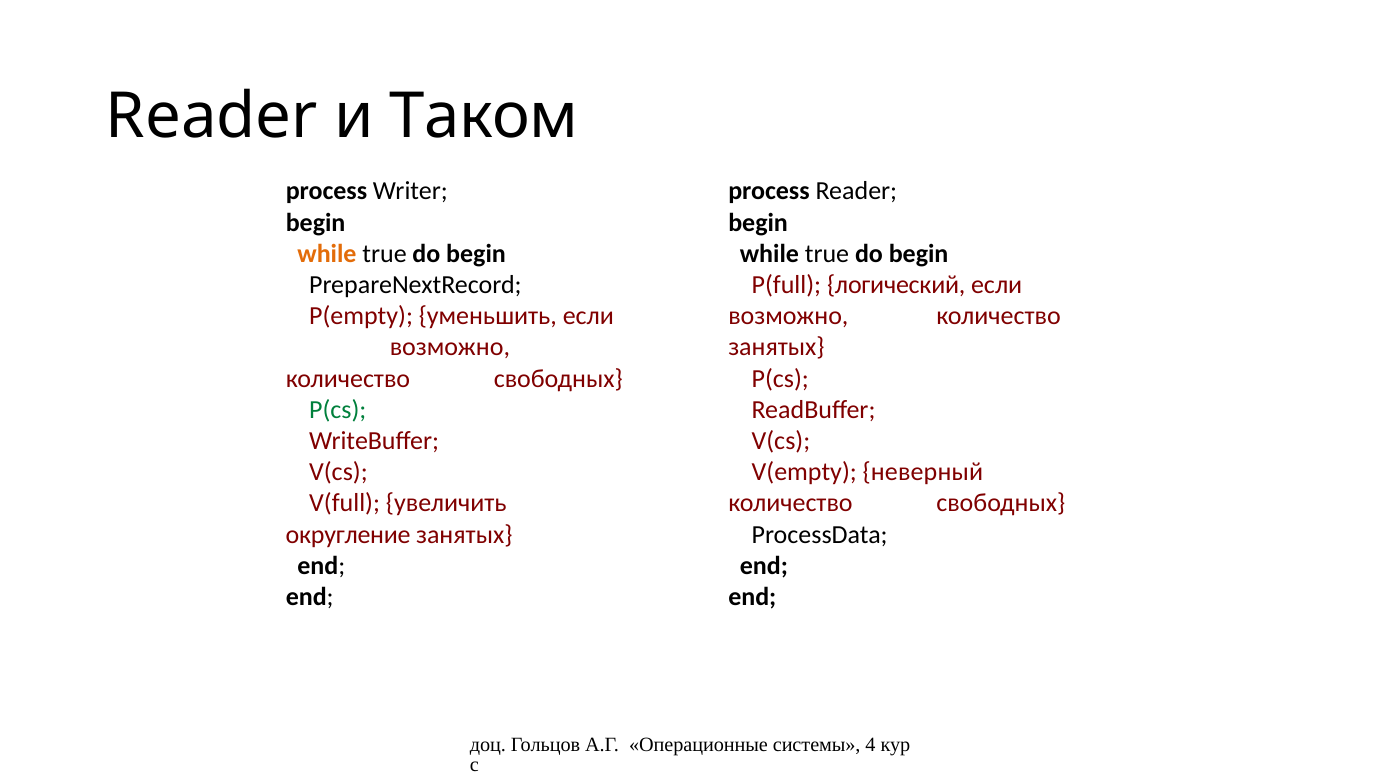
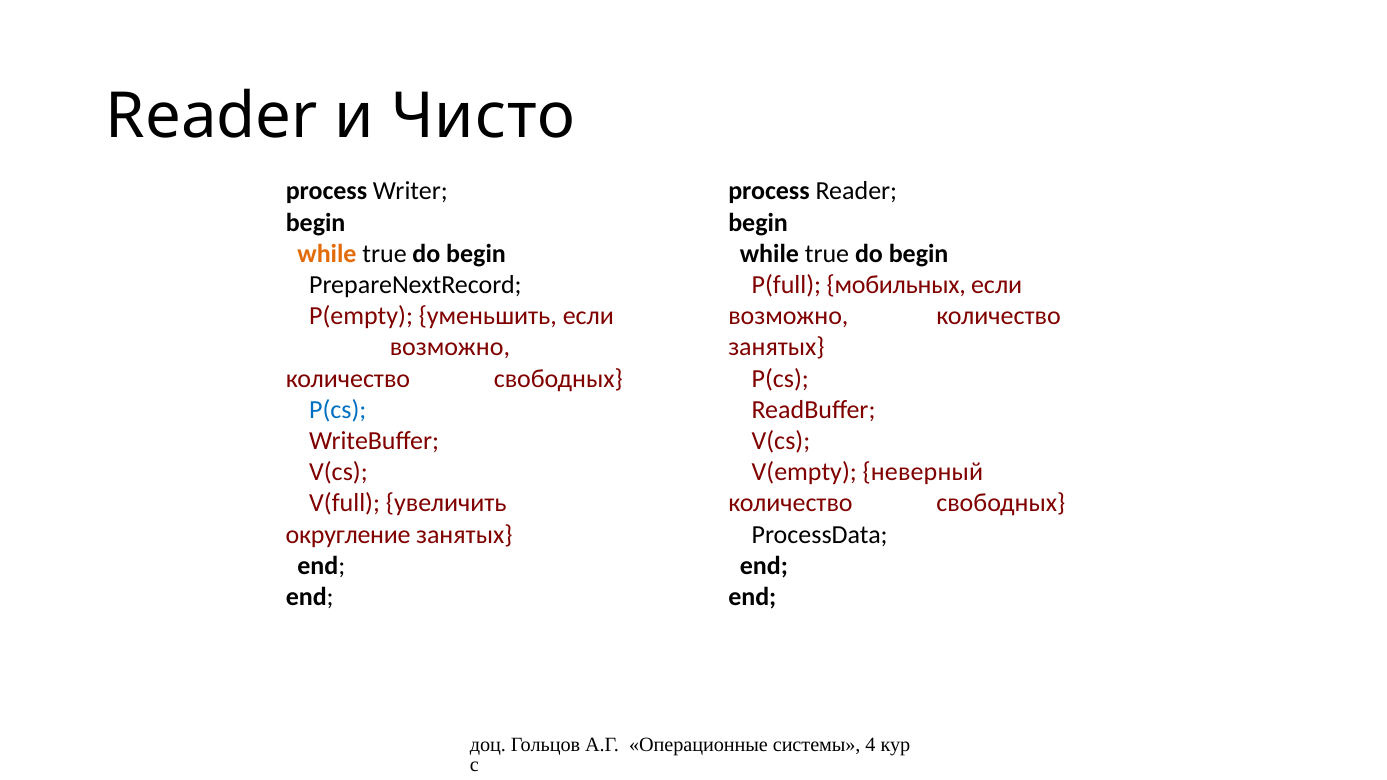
Таком: Таком -> Чисто
логический: логический -> мобильных
P(cs at (338, 410) colour: green -> blue
